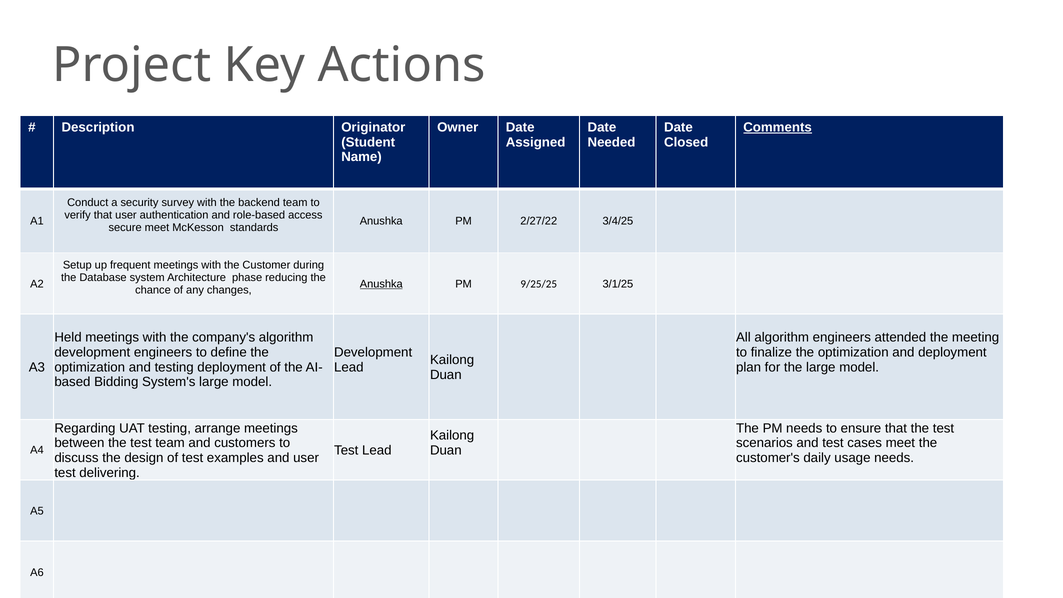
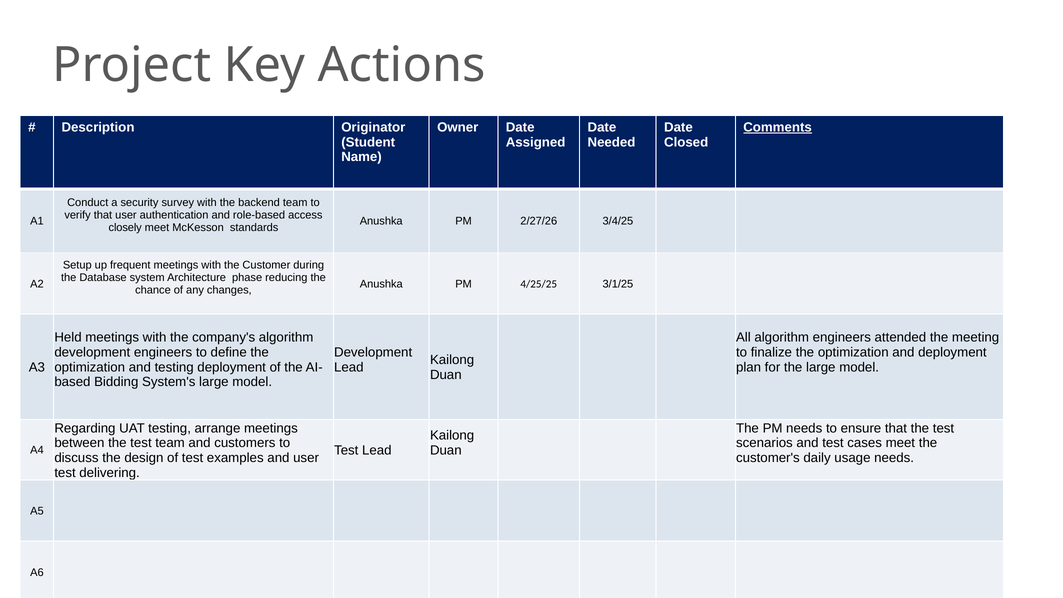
2/27/22: 2/27/22 -> 2/27/26
secure: secure -> closely
Anushka at (381, 284) underline: present -> none
9/25/25: 9/25/25 -> 4/25/25
